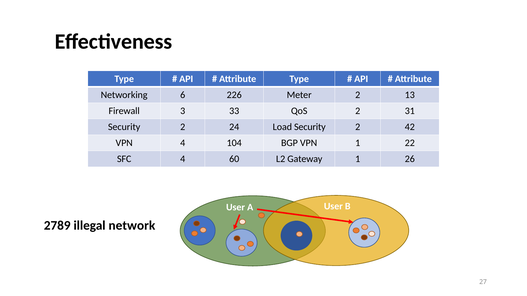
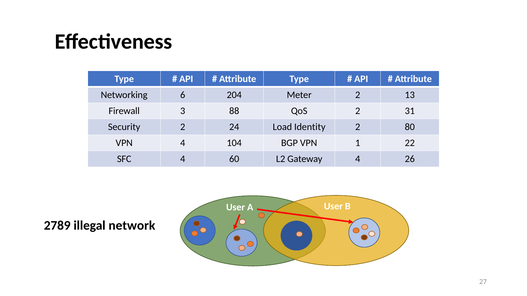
226: 226 -> 204
33: 33 -> 88
Load Security: Security -> Identity
42: 42 -> 80
Gateway 1: 1 -> 4
